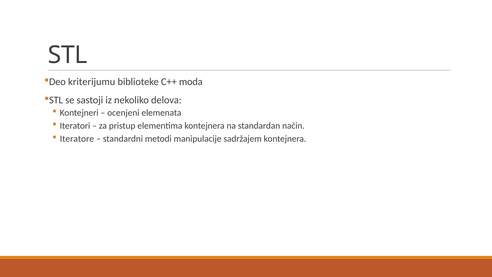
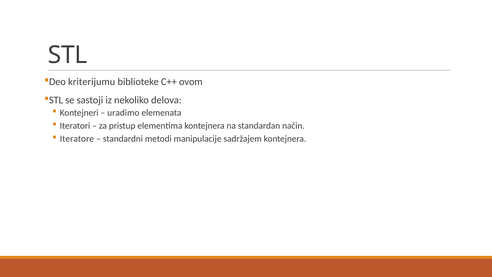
moda: moda -> ovom
ocenjeni: ocenjeni -> uradimo
